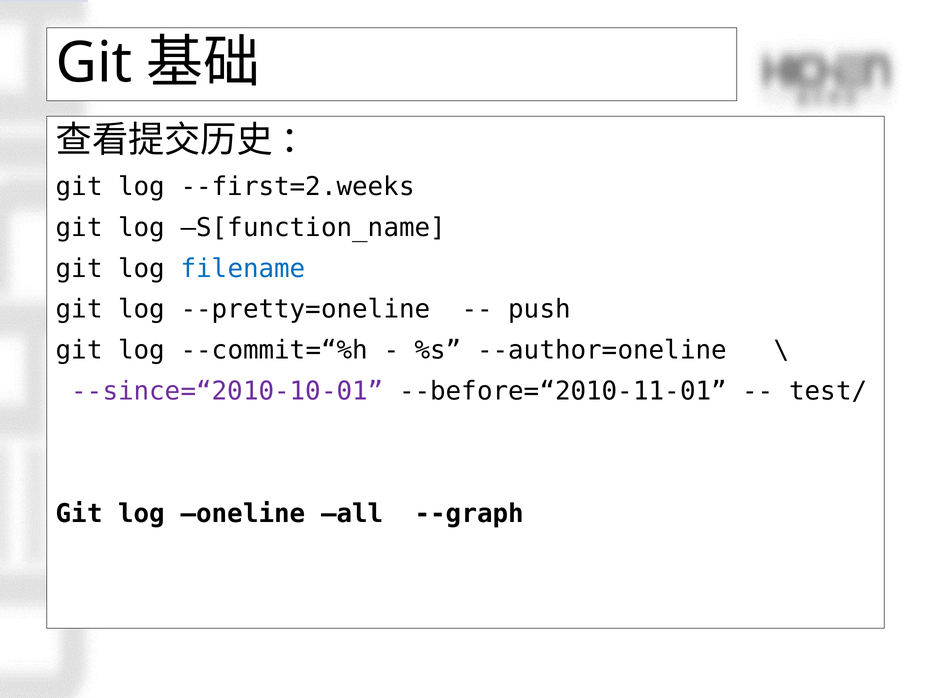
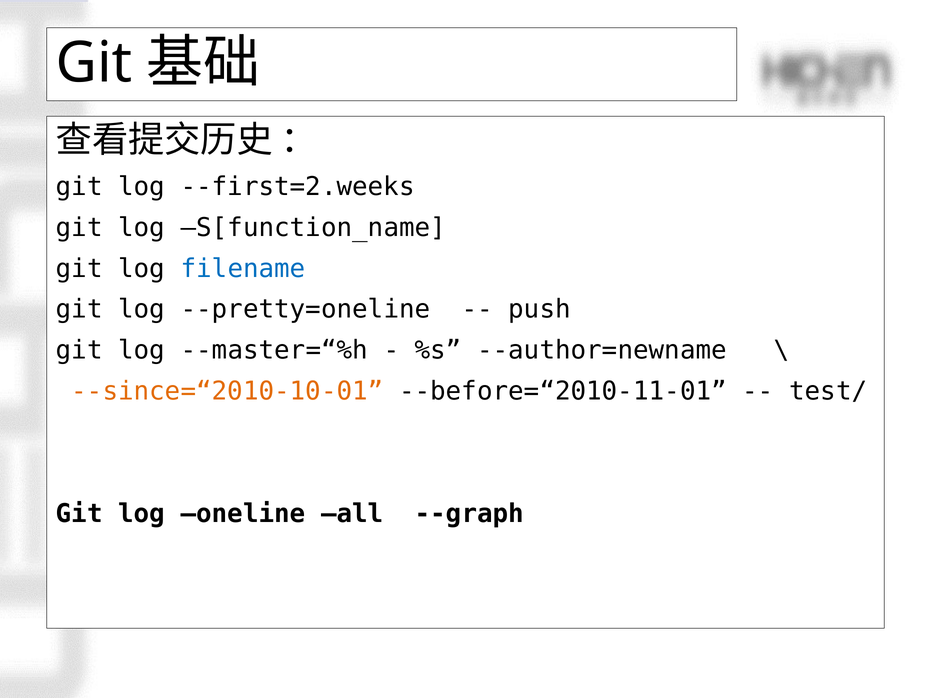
--commit=“%h: --commit=“%h -> --master=“%h
--author=oneline: --author=oneline -> --author=newname
--since=“2010-10-01 colour: purple -> orange
